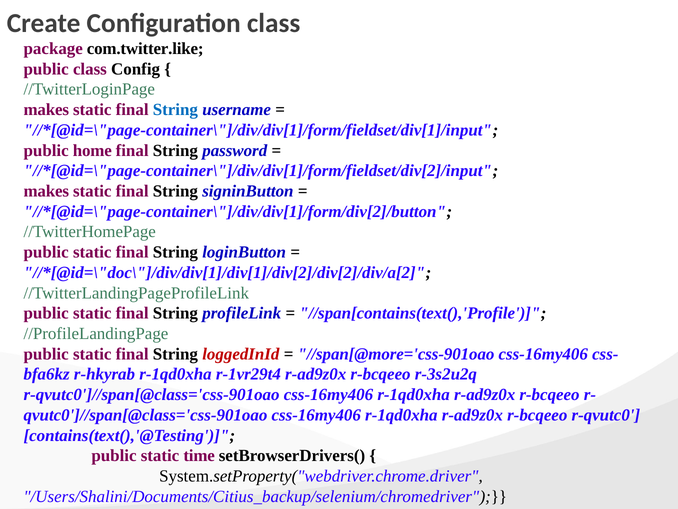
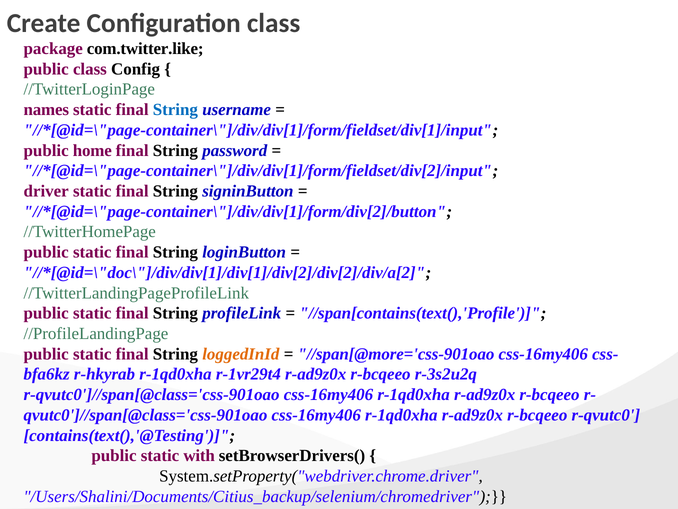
makes at (46, 110): makes -> names
makes at (46, 191): makes -> driver
loggedInId colour: red -> orange
time: time -> with
